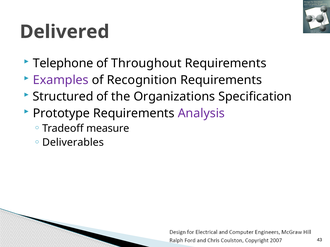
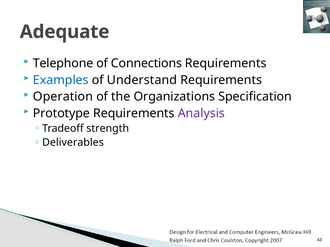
Delivered: Delivered -> Adequate
Throughout: Throughout -> Connections
Examples colour: purple -> blue
Recognition: Recognition -> Understand
Structured: Structured -> Operation
measure: measure -> strength
